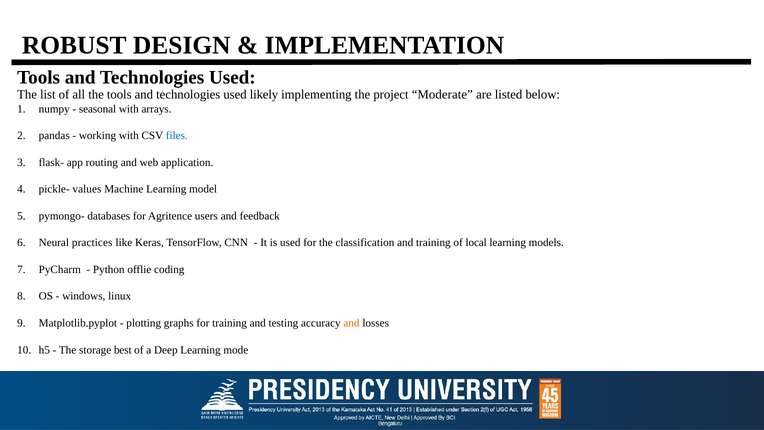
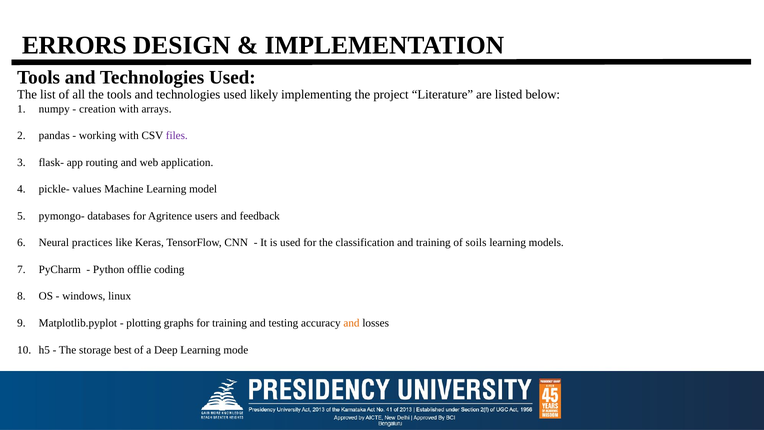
ROBUST: ROBUST -> ERRORS
Moderate: Moderate -> Literature
seasonal: seasonal -> creation
files colour: blue -> purple
local: local -> soils
